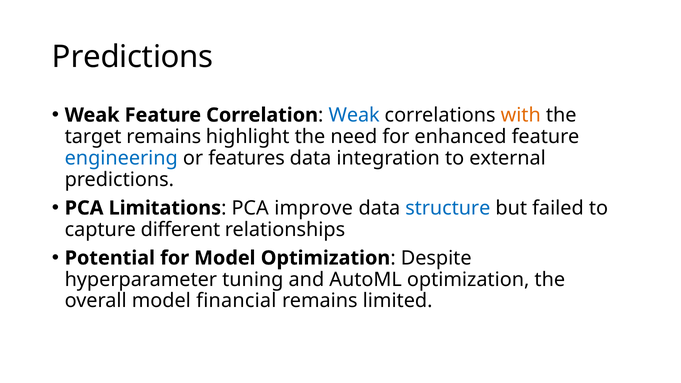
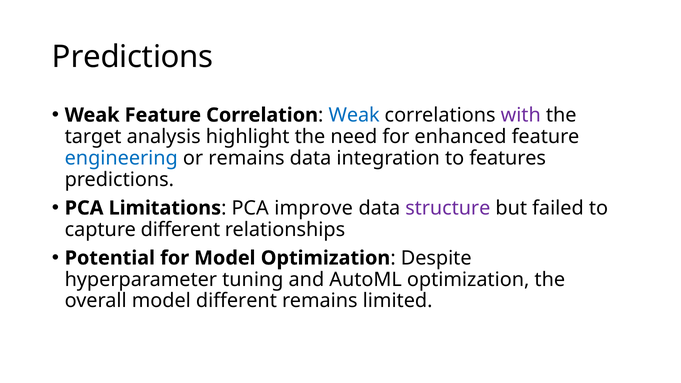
with colour: orange -> purple
target remains: remains -> analysis
or features: features -> remains
external: external -> features
structure colour: blue -> purple
model financial: financial -> different
